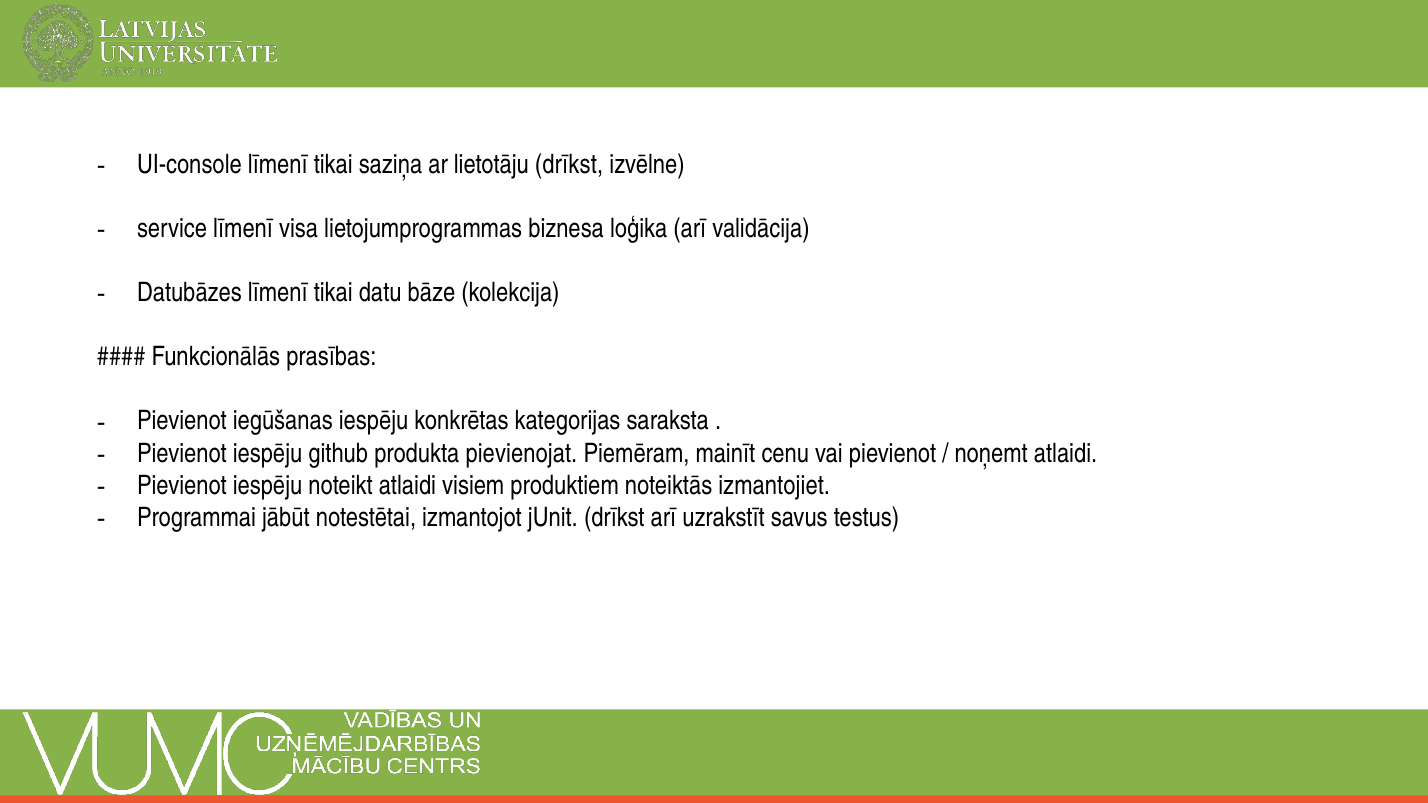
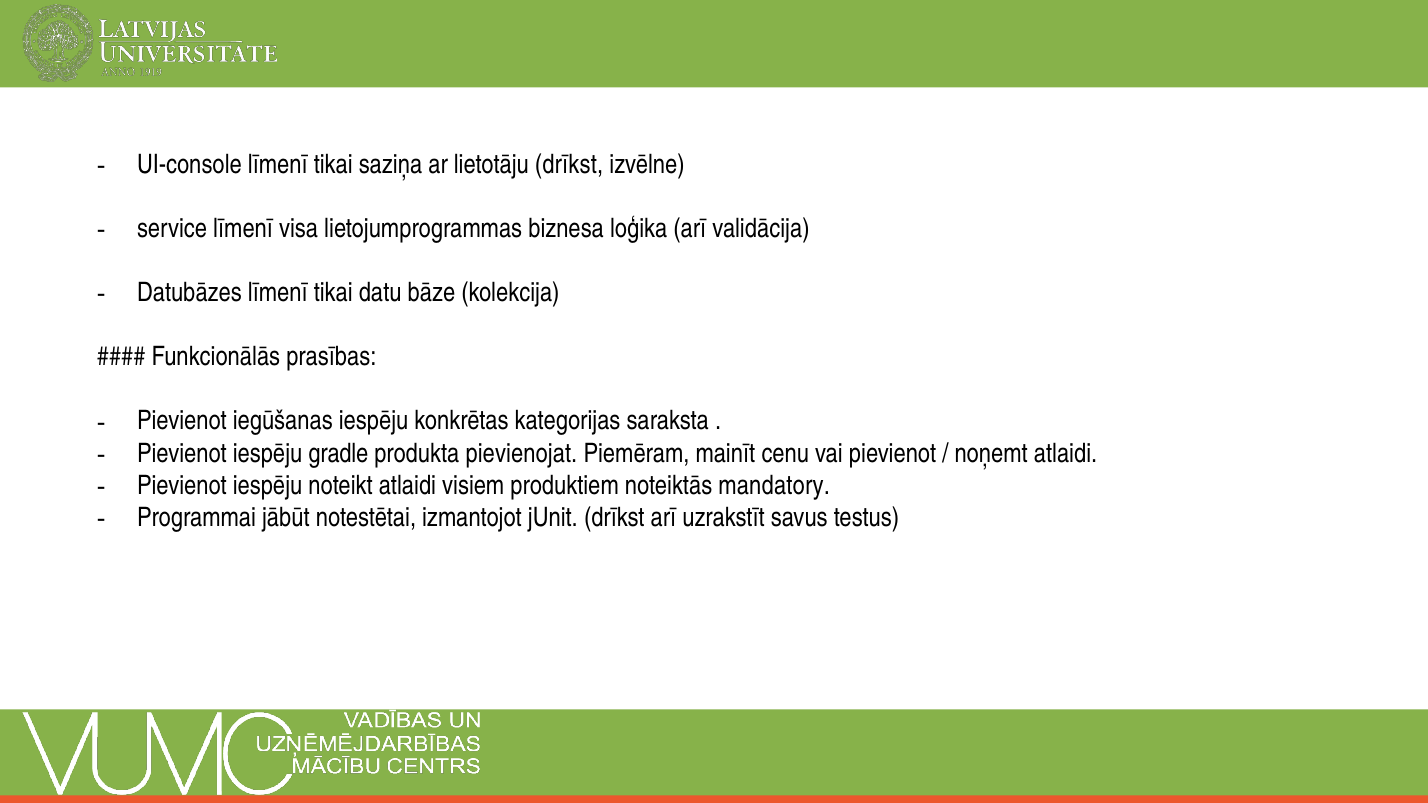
github: github -> gradle
izmantojiet: izmantojiet -> mandatory
